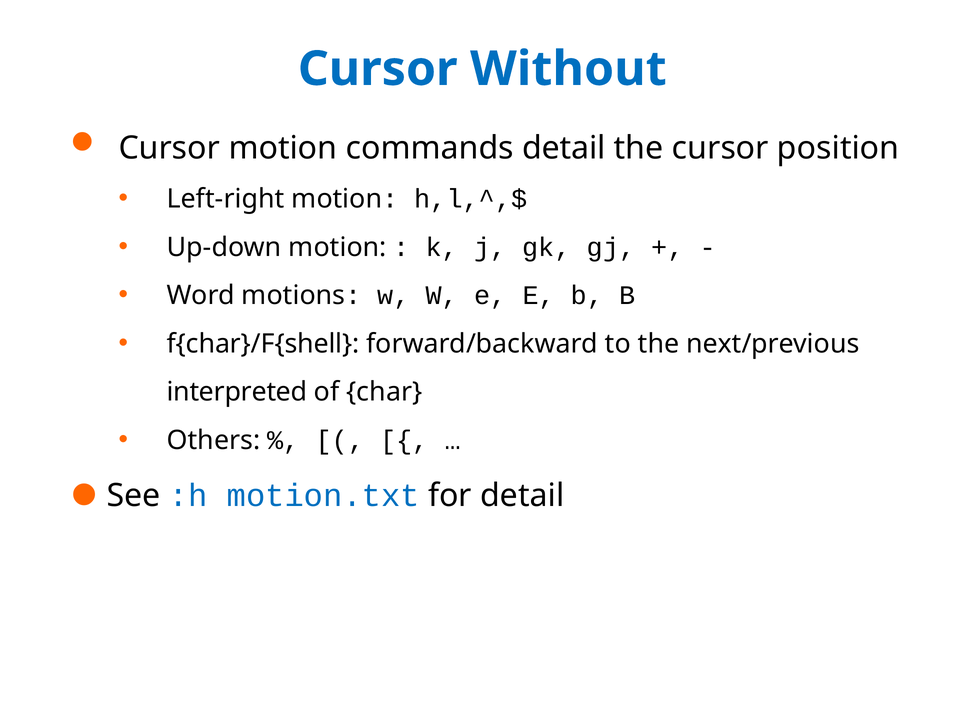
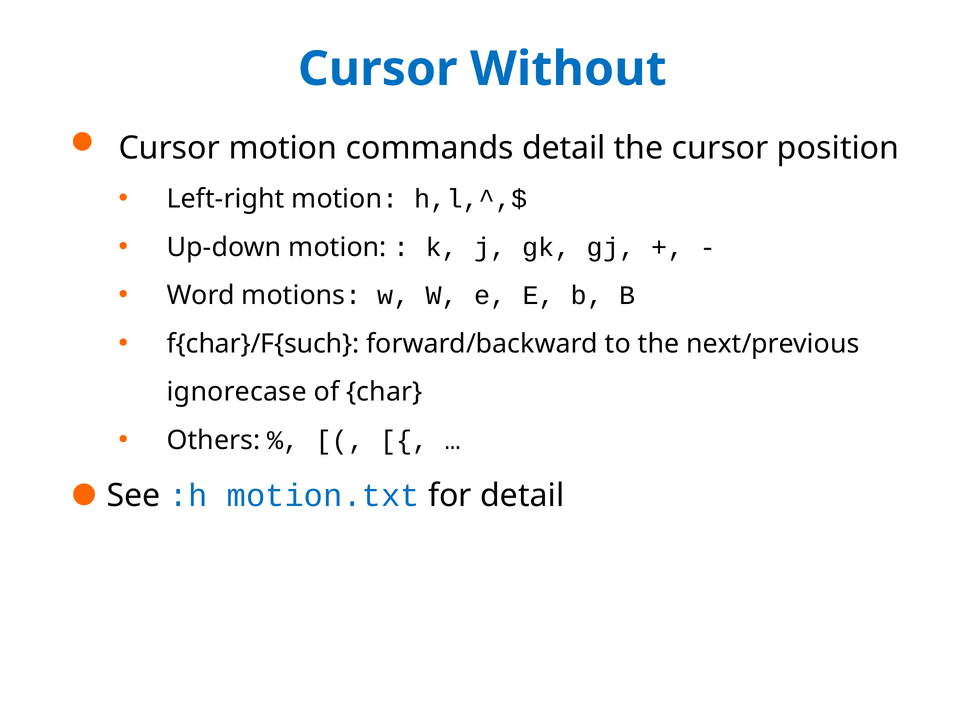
f{char}/F{shell: f{char}/F{shell -> f{char}/F{such
interpreted: interpreted -> ignorecase
